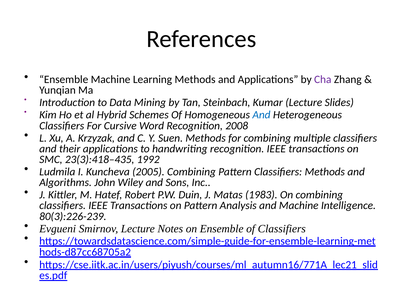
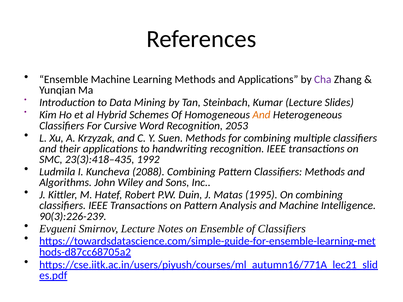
And at (261, 115) colour: blue -> orange
2008: 2008 -> 2053
2005: 2005 -> 2088
1983: 1983 -> 1995
80(3):226-239: 80(3):226-239 -> 90(3):226-239
